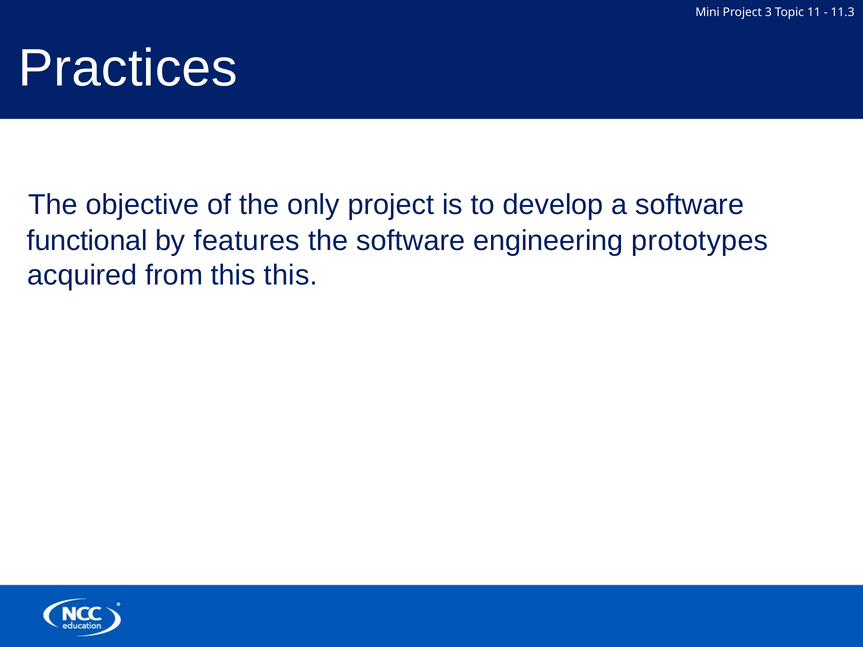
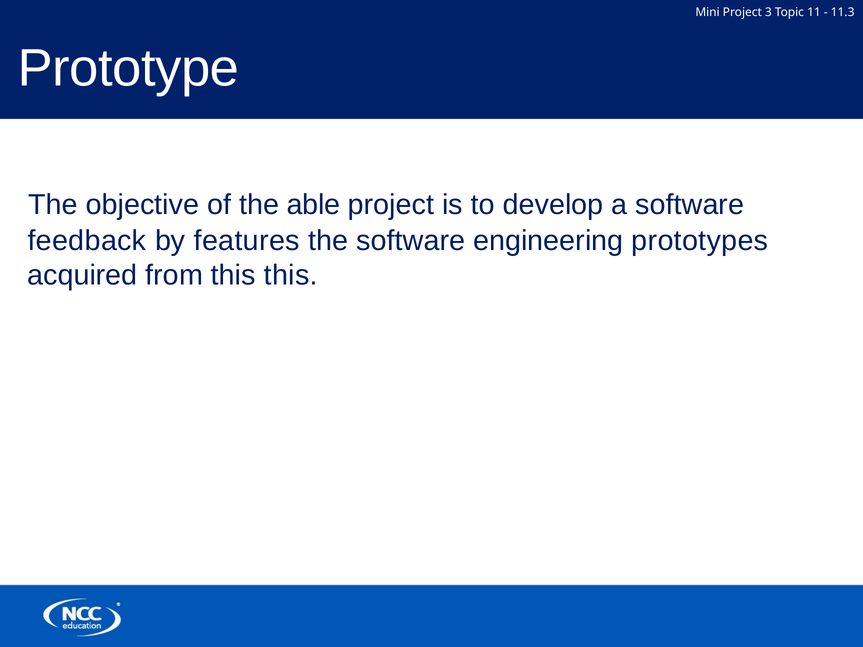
Practices: Practices -> Prototype
only: only -> able
functional: functional -> feedback
